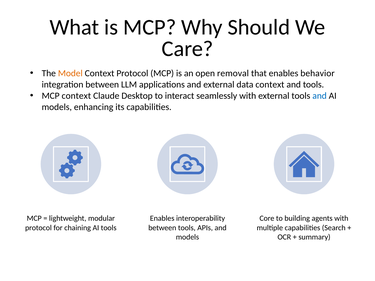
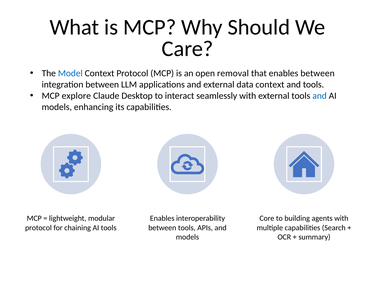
Model colour: orange -> blue
enables behavior: behavior -> between
MCP context: context -> explore
